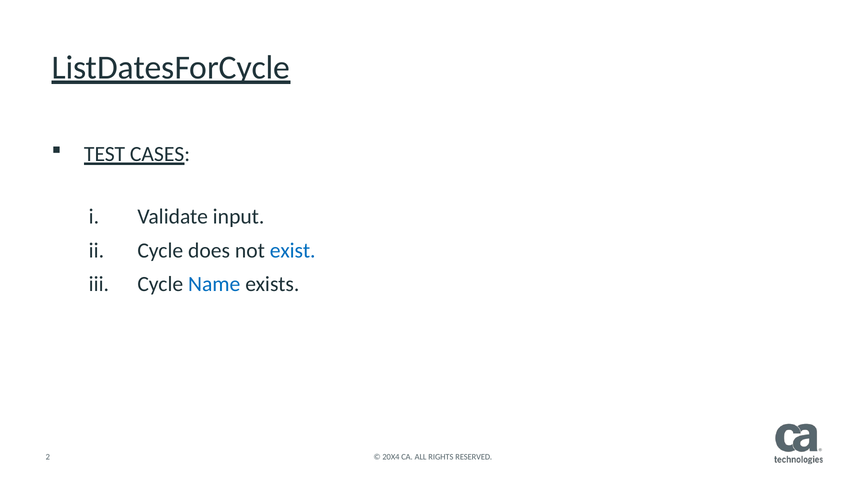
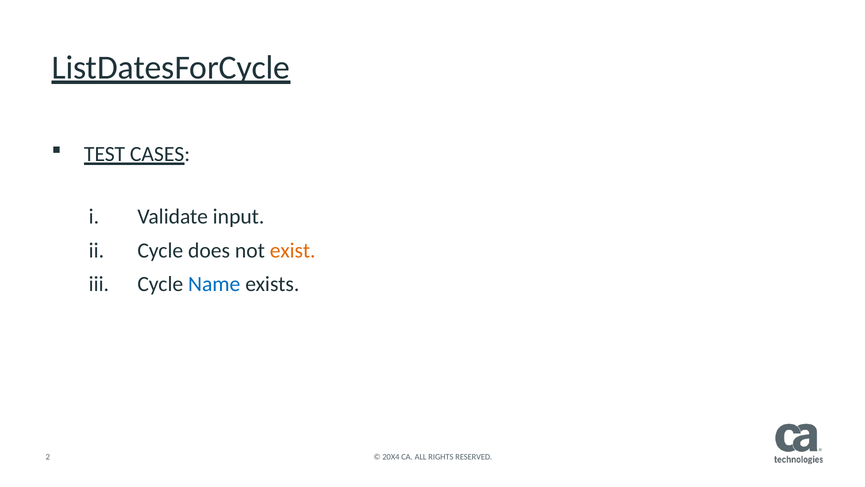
exist colour: blue -> orange
